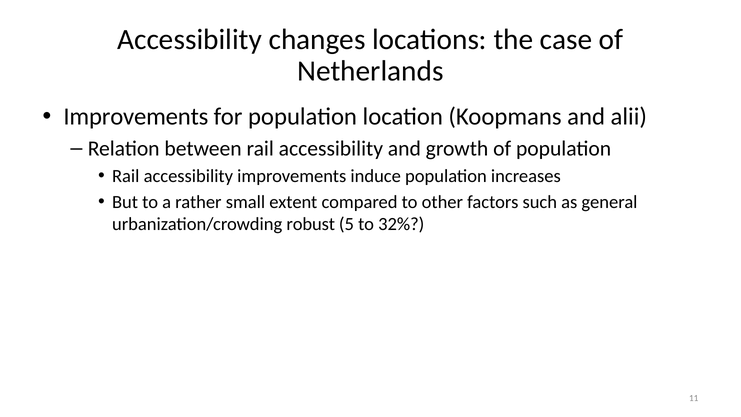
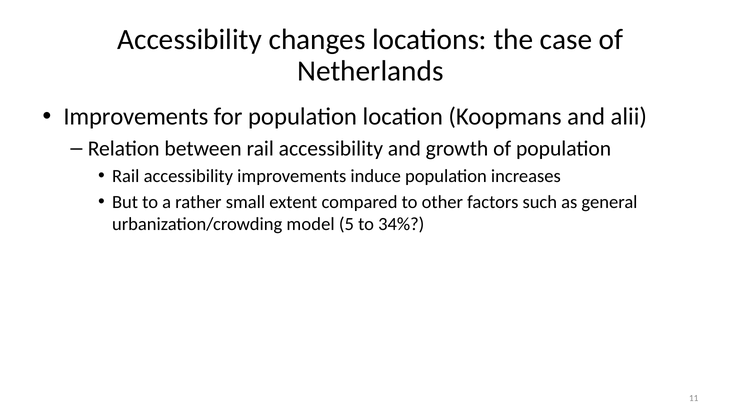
robust: robust -> model
32%: 32% -> 34%
